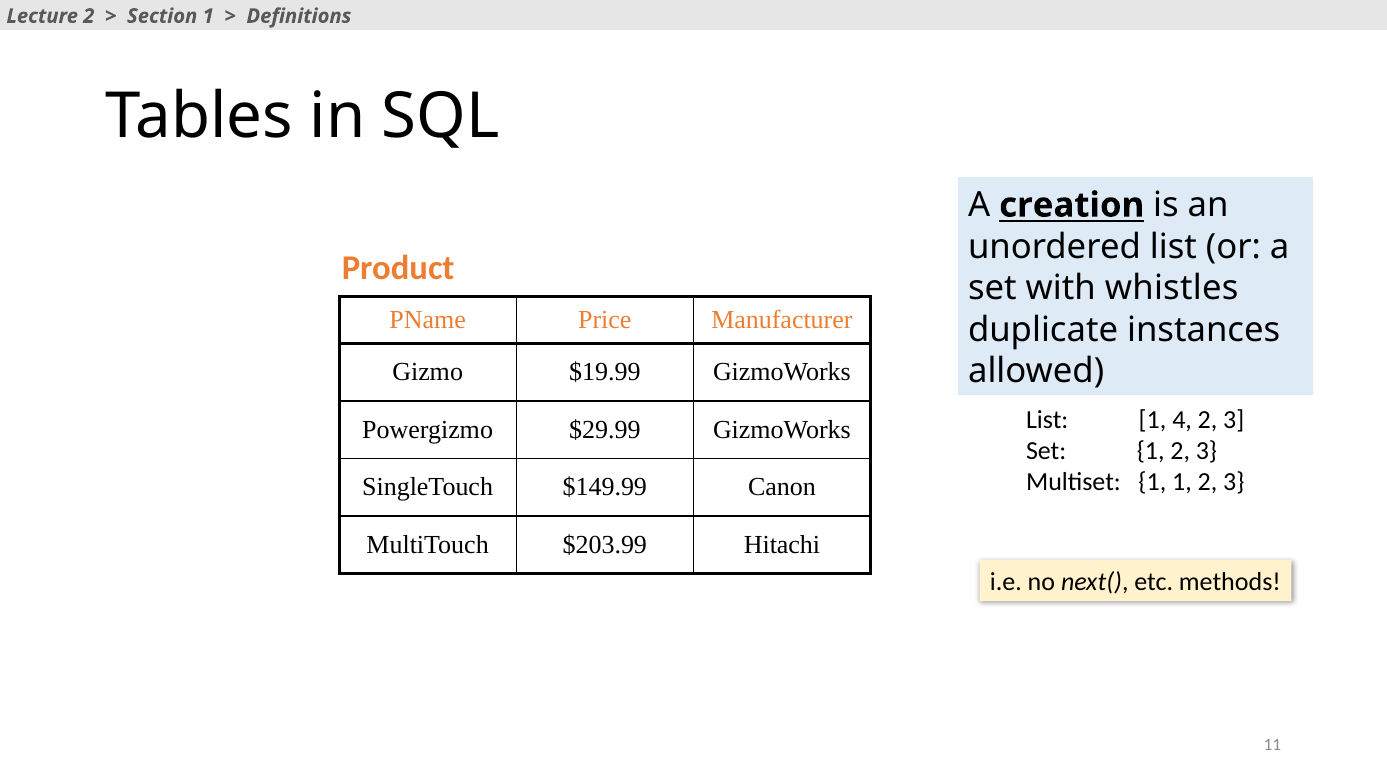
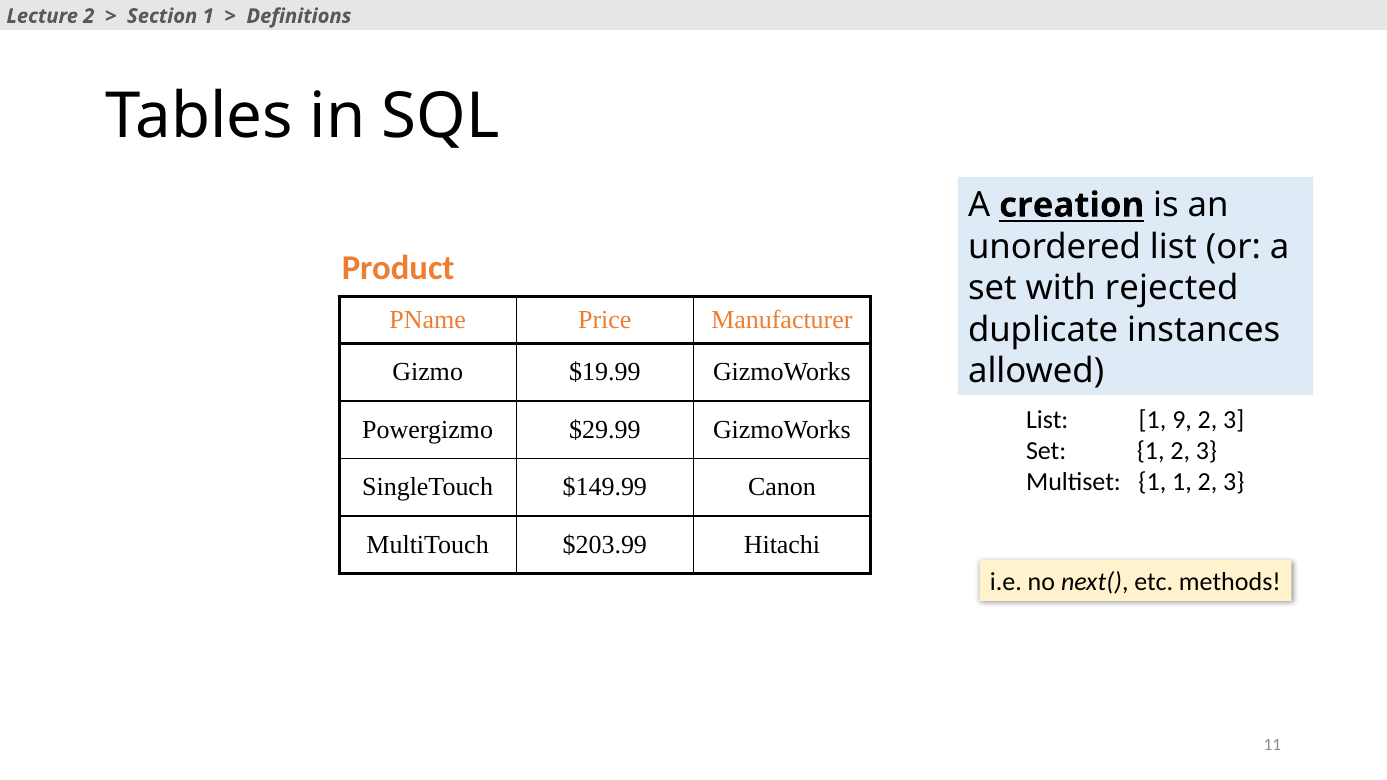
whistles: whistles -> rejected
4: 4 -> 9
